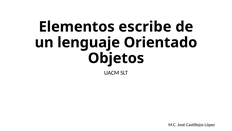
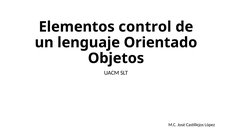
escribe: escribe -> control
